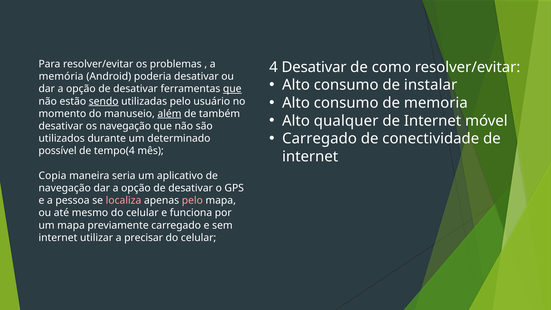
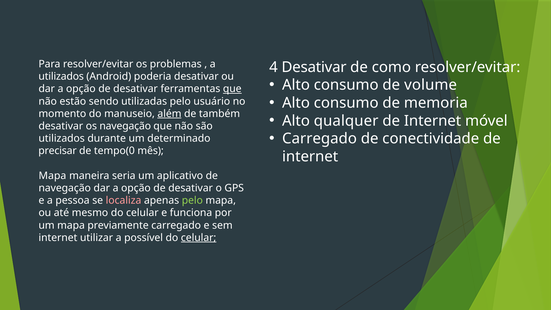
memória at (61, 76): memória -> utilizados
instalar: instalar -> volume
sendo underline: present -> none
possível: possível -> precisar
tempo(4: tempo(4 -> tempo(0
Copia at (52, 176): Copia -> Mapa
pelo at (192, 200) colour: pink -> light green
precisar: precisar -> possível
celular at (199, 238) underline: none -> present
